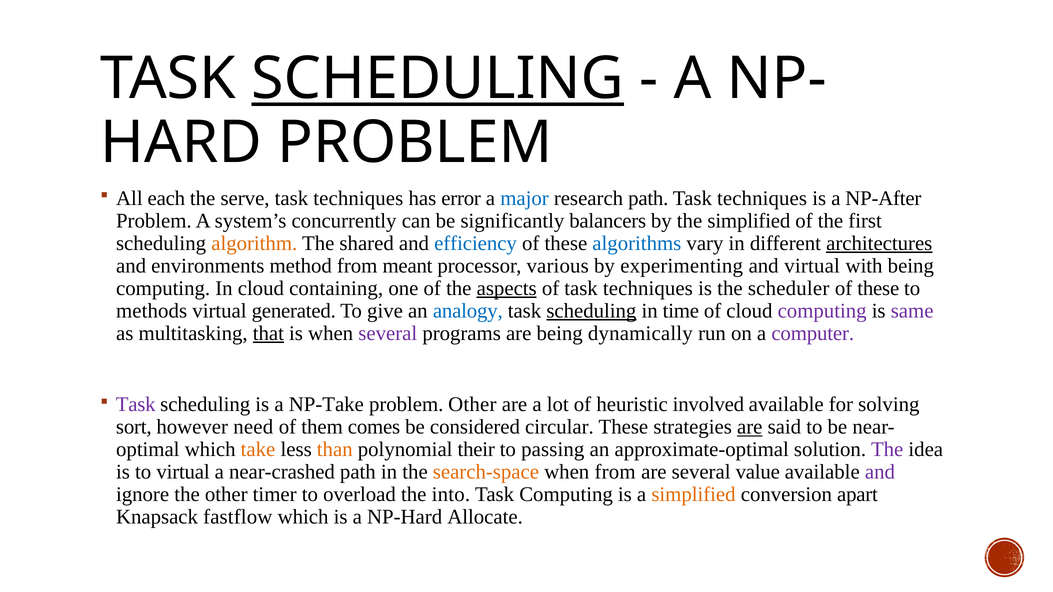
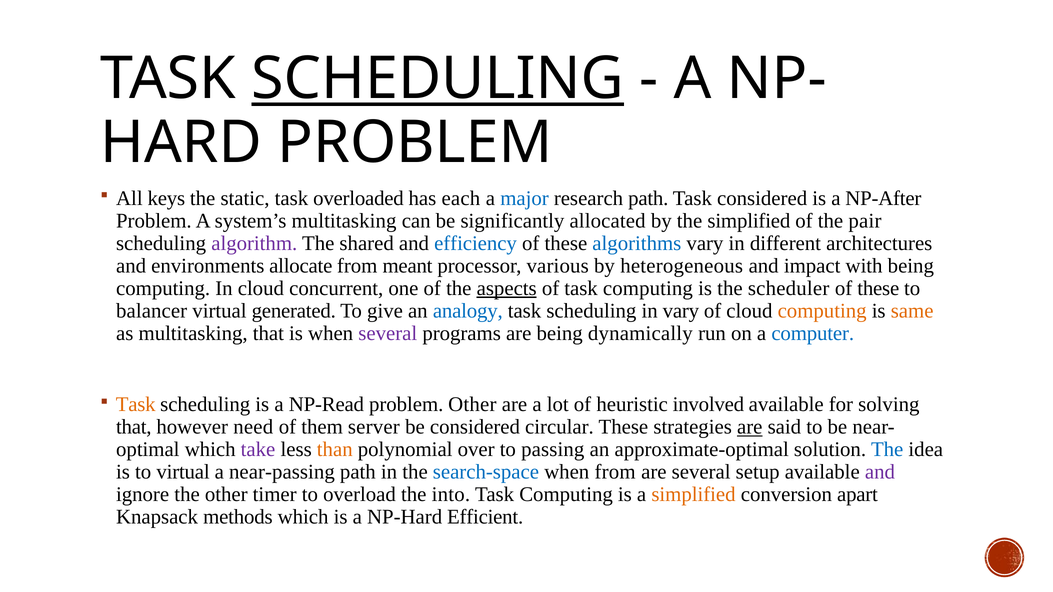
each: each -> keys
serve: serve -> static
techniques at (358, 198): techniques -> overloaded
error: error -> each
techniques at (762, 198): techniques -> considered
system’s concurrently: concurrently -> multitasking
balancers: balancers -> allocated
first: first -> pair
algorithm colour: orange -> purple
architectures underline: present -> none
method: method -> allocate
experimenting: experimenting -> heterogeneous
and virtual: virtual -> impact
containing: containing -> concurrent
of task techniques: techniques -> computing
methods: methods -> balancer
scheduling at (591, 311) underline: present -> none
in time: time -> vary
computing at (822, 311) colour: purple -> orange
same colour: purple -> orange
that at (268, 333) underline: present -> none
computer colour: purple -> blue
Task at (136, 405) colour: purple -> orange
NP-Take: NP-Take -> NP-Read
sort at (134, 427): sort -> that
comes: comes -> server
take colour: orange -> purple
their: their -> over
The at (887, 450) colour: purple -> blue
near-crashed: near-crashed -> near-passing
search-space colour: orange -> blue
value: value -> setup
fastflow: fastflow -> methods
Allocate: Allocate -> Efficient
